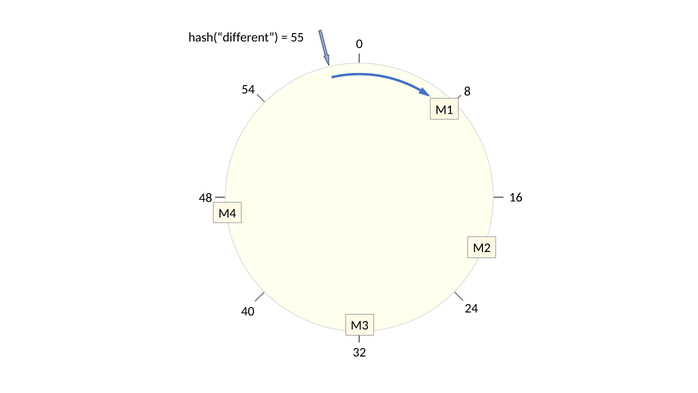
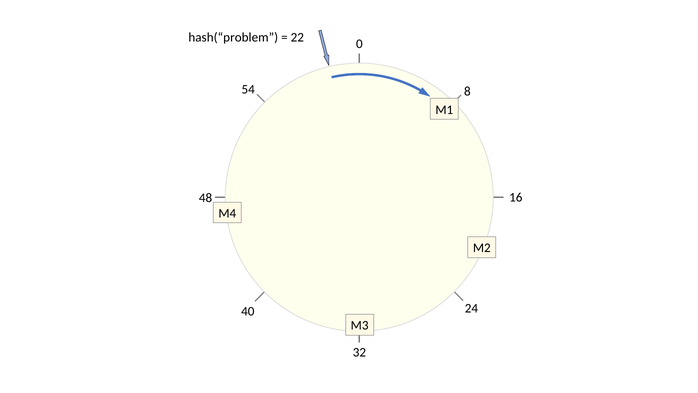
hash(“different: hash(“different -> hash(“problem
55: 55 -> 22
